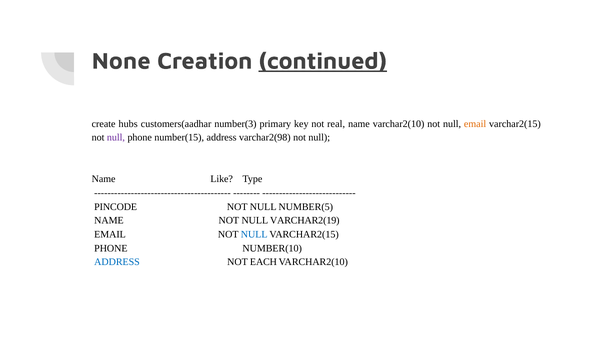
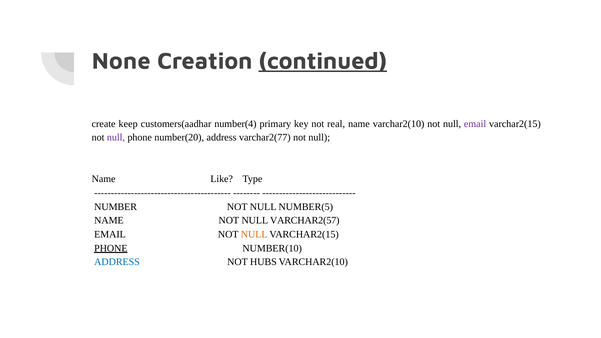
hubs: hubs -> keep
number(3: number(3 -> number(4
email at (475, 124) colour: orange -> purple
number(15: number(15 -> number(20
varchar2(98: varchar2(98 -> varchar2(77
PINCODE: PINCODE -> NUMBER
VARCHAR2(19: VARCHAR2(19 -> VARCHAR2(57
NULL at (254, 234) colour: blue -> orange
PHONE at (111, 248) underline: none -> present
EACH: EACH -> HUBS
